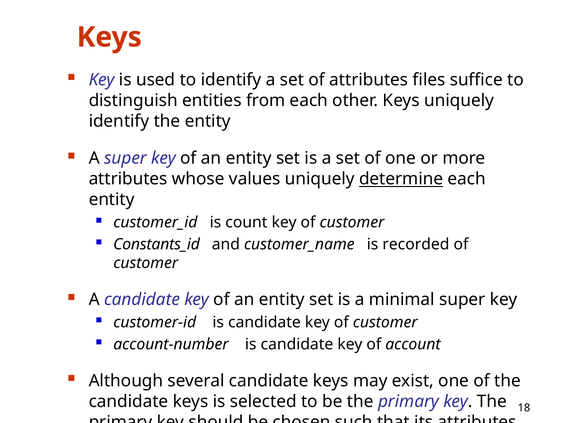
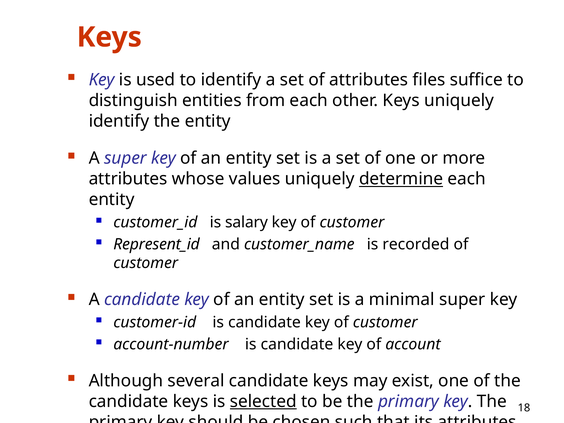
count: count -> salary
Constants_id: Constants_id -> Represent_id
selected underline: none -> present
